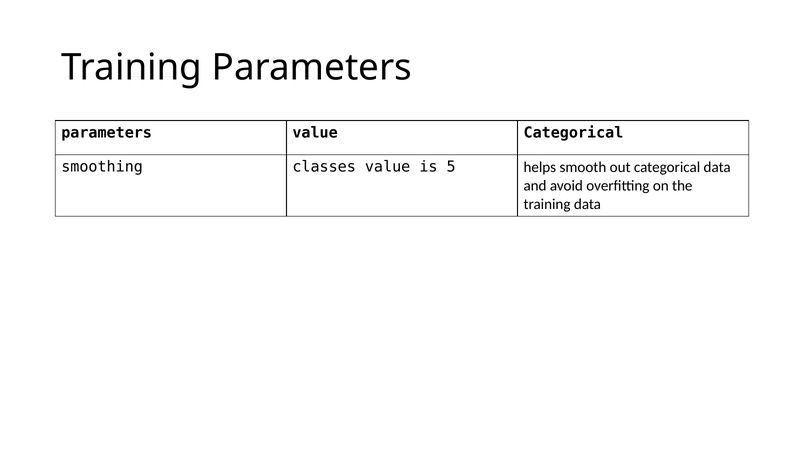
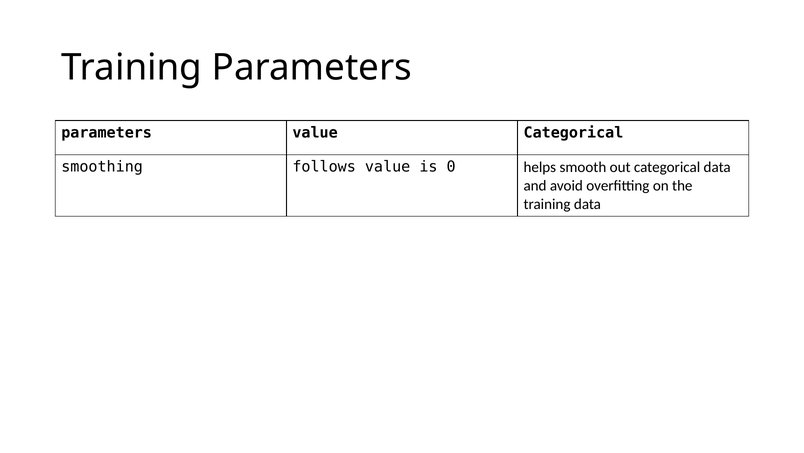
classes: classes -> follows
5: 5 -> 0
